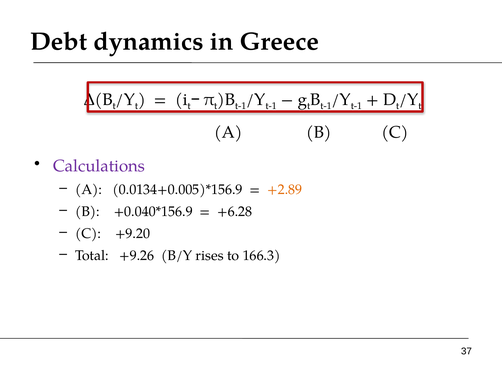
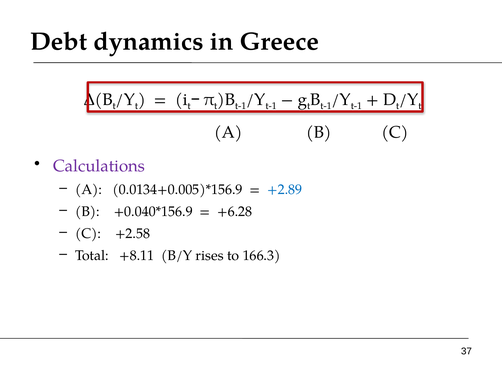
+2.89 colour: orange -> blue
+9.20: +9.20 -> +2.58
+9.26: +9.26 -> +8.11
